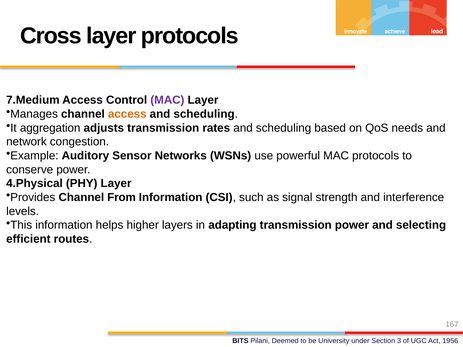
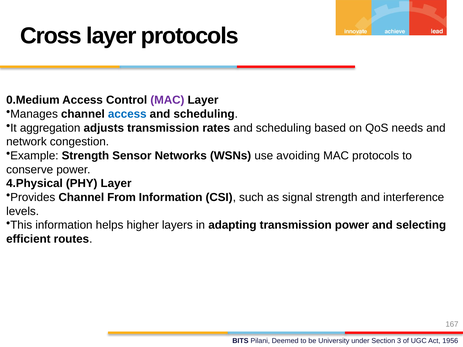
7.Medium: 7.Medium -> 0.Medium
access at (127, 114) colour: orange -> blue
Example Auditory: Auditory -> Strength
powerful: powerful -> avoiding
